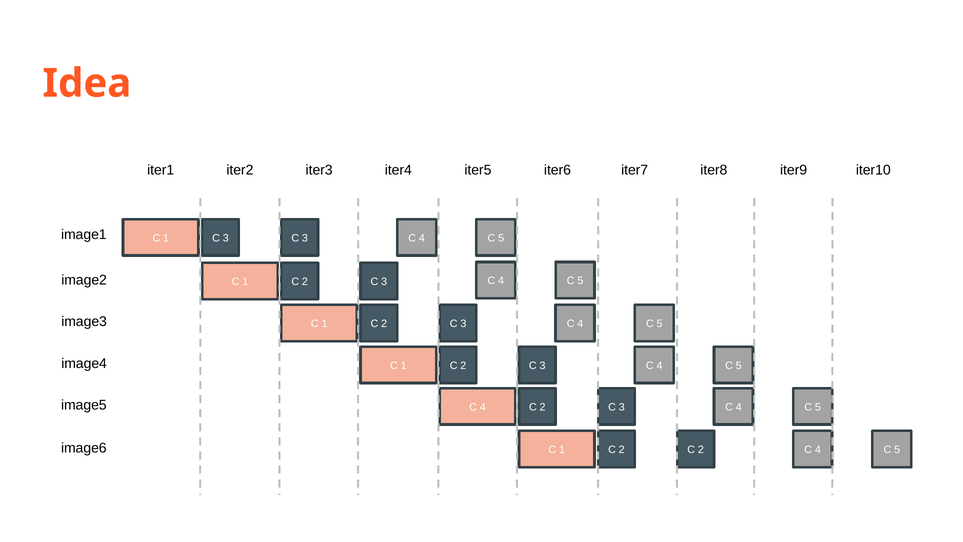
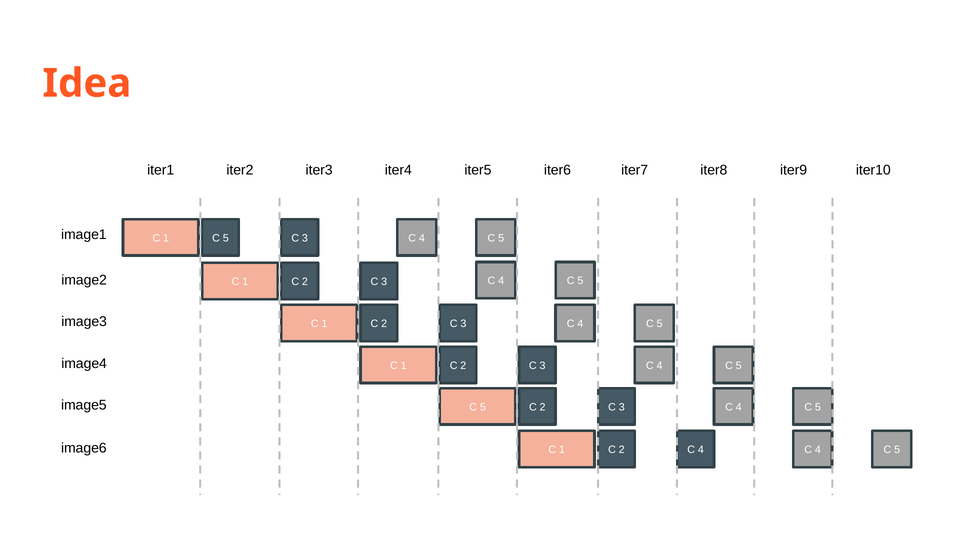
3 at (226, 238): 3 -> 5
4 at (483, 407): 4 -> 5
2 at (701, 450): 2 -> 4
